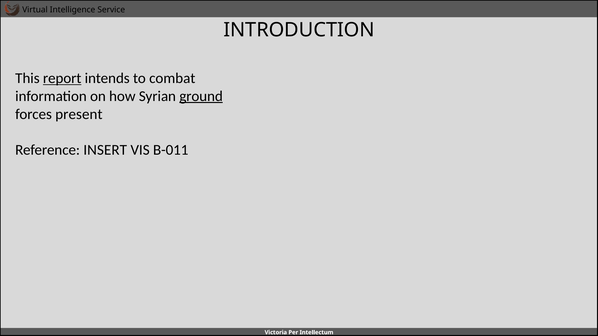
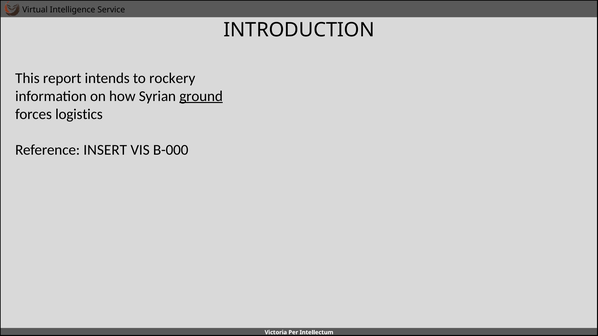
report underline: present -> none
combat: combat -> rockery
present: present -> logistics
B-011: B-011 -> B-000
